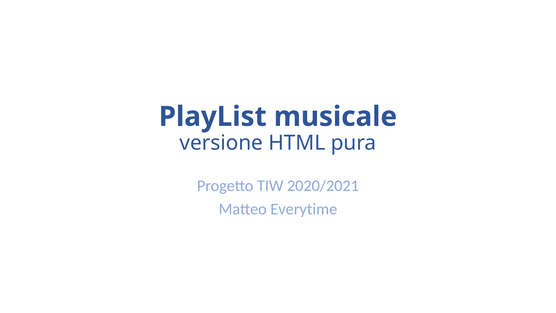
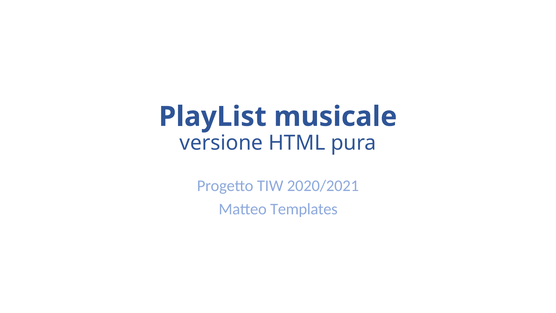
Everytime: Everytime -> Templates
